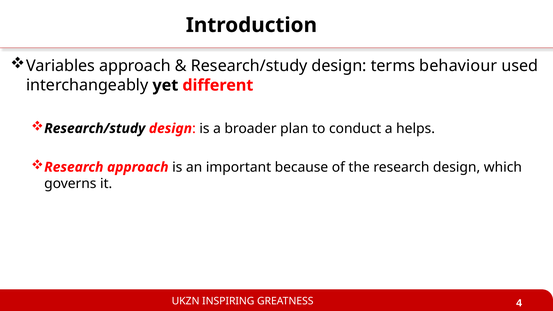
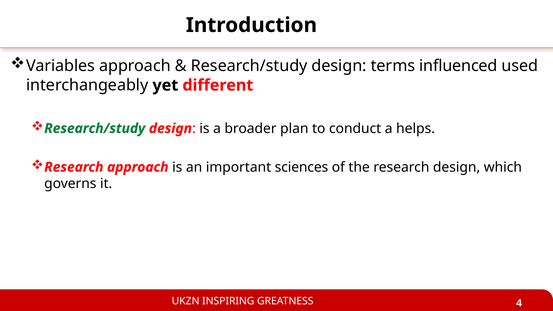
behaviour: behaviour -> influenced
Research/study at (95, 128) colour: black -> green
because: because -> sciences
